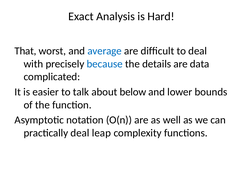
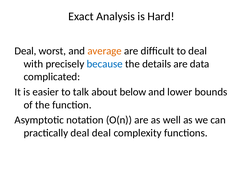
That at (25, 51): That -> Deal
average colour: blue -> orange
deal leap: leap -> deal
